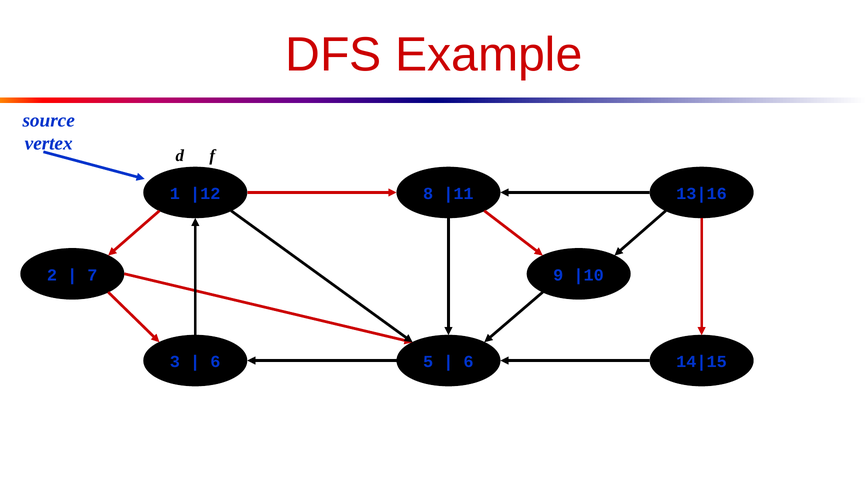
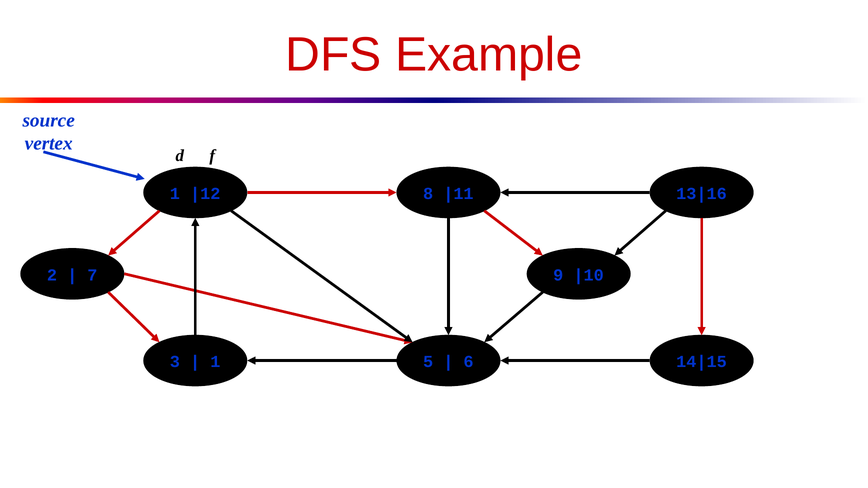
6 at (215, 362): 6 -> 1
